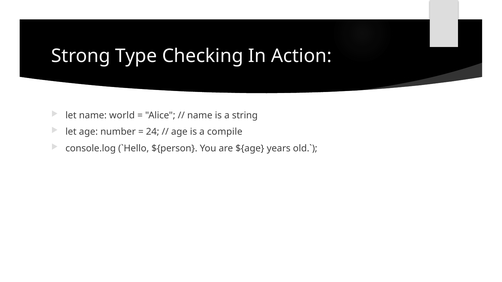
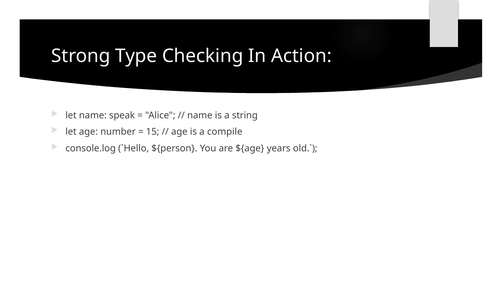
world: world -> speak
24: 24 -> 15
